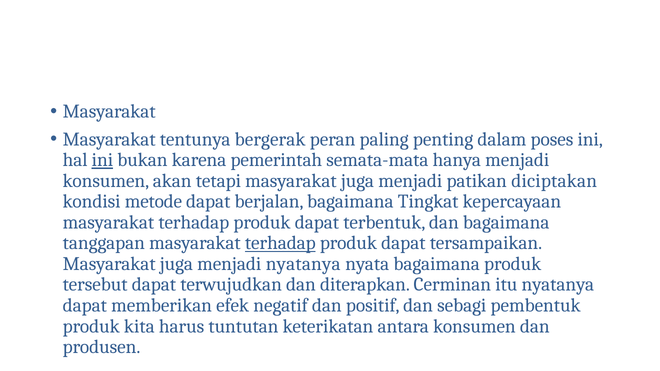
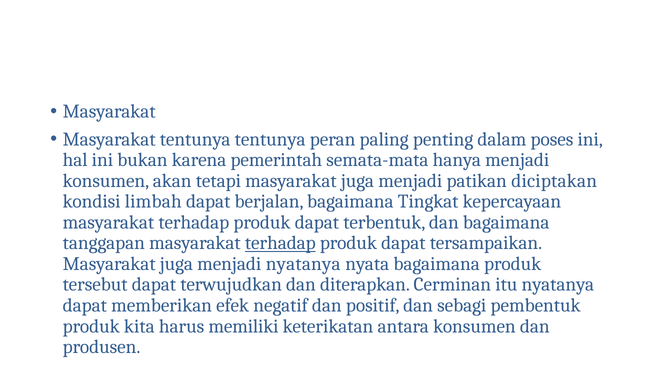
tentunya bergerak: bergerak -> tentunya
ini at (102, 160) underline: present -> none
metode: metode -> limbah
tuntutan: tuntutan -> memiliki
